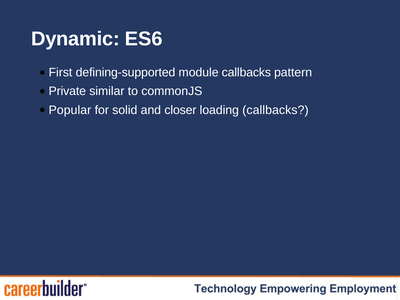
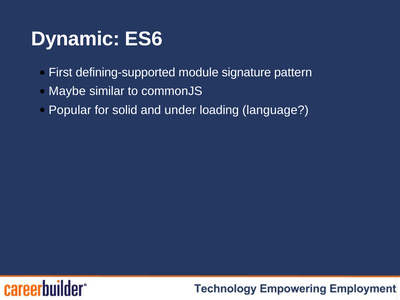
module callbacks: callbacks -> signature
Private: Private -> Maybe
closer: closer -> under
loading callbacks: callbacks -> language
